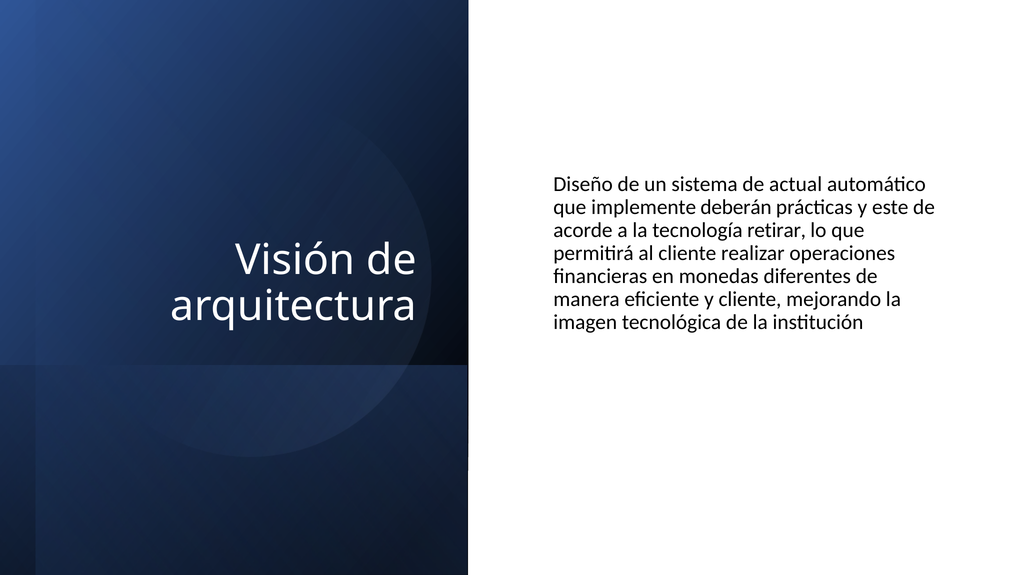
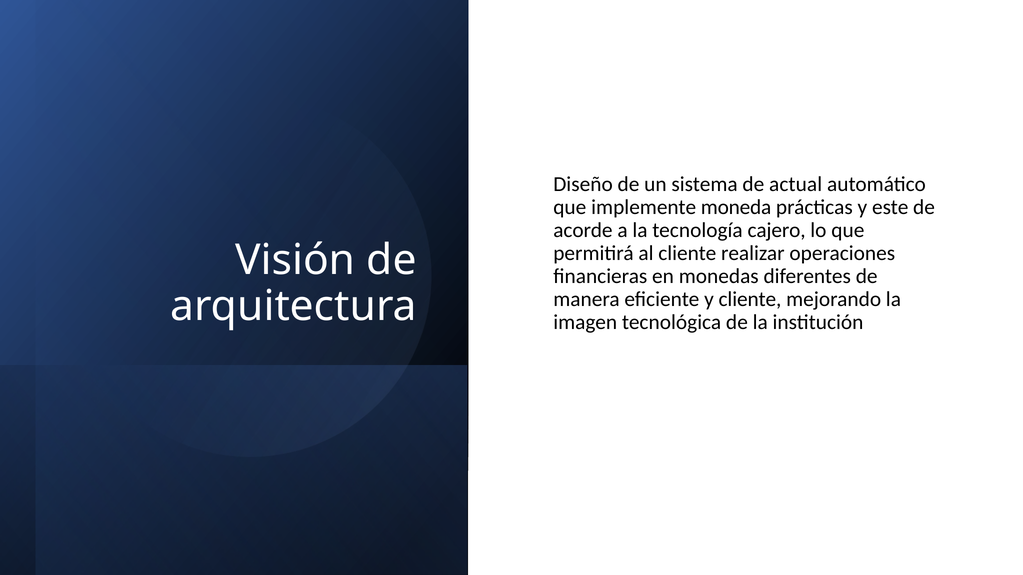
deberán: deberán -> moneda
retirar: retirar -> cajero
